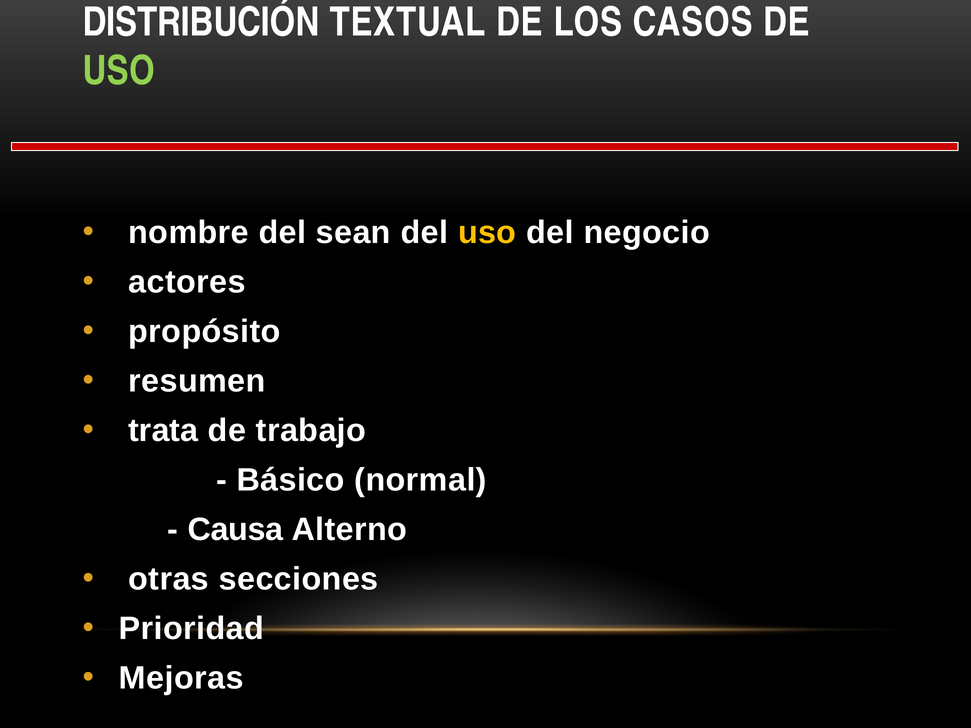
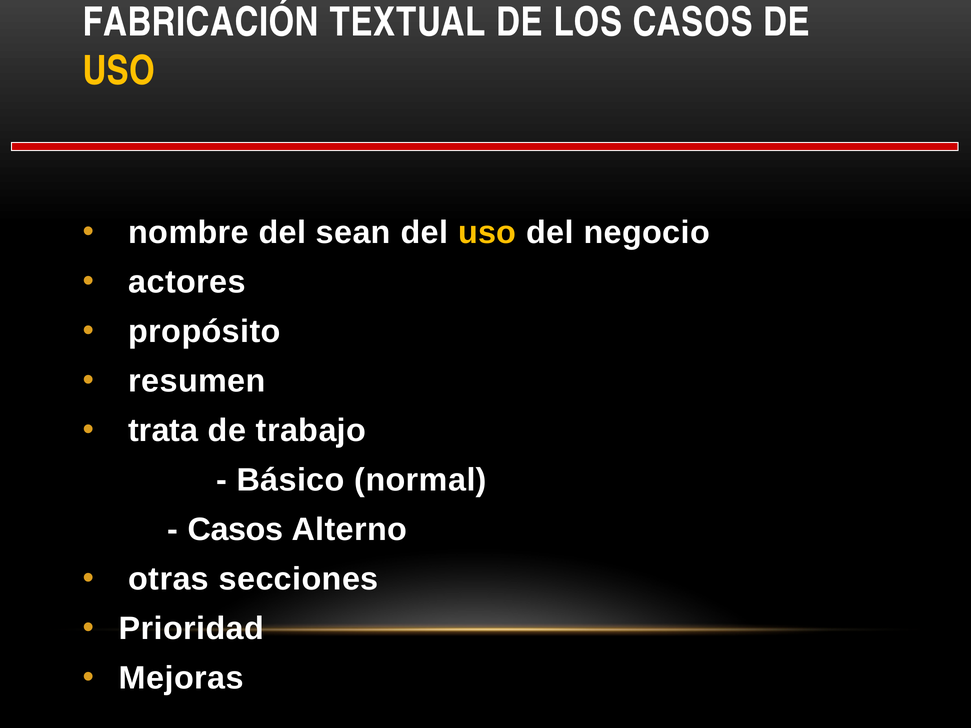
DISTRIBUCIÓN: DISTRIBUCIÓN -> FABRICACIÓN
USO at (119, 71) colour: light green -> yellow
Causa at (235, 530): Causa -> Casos
